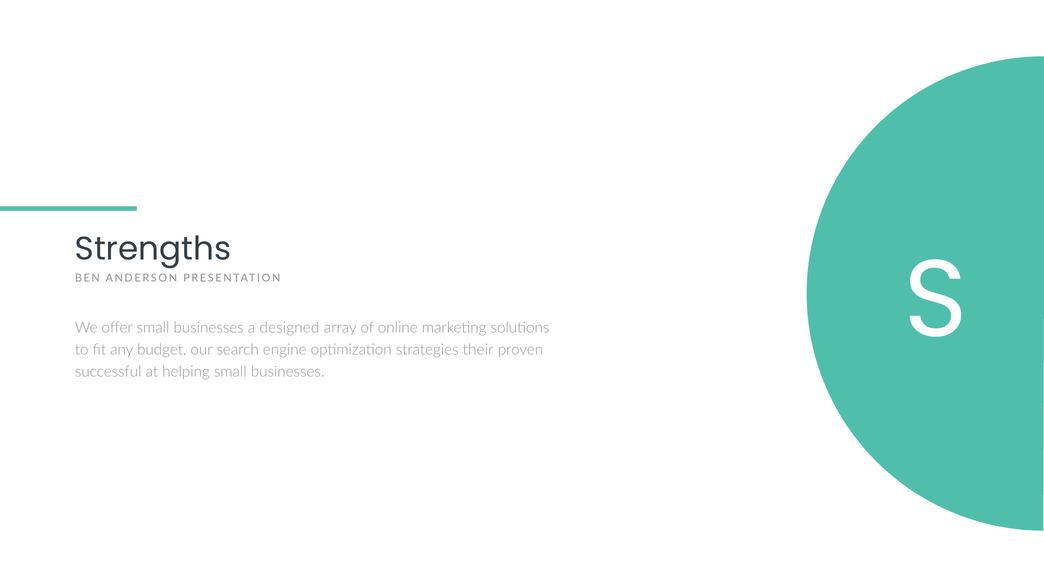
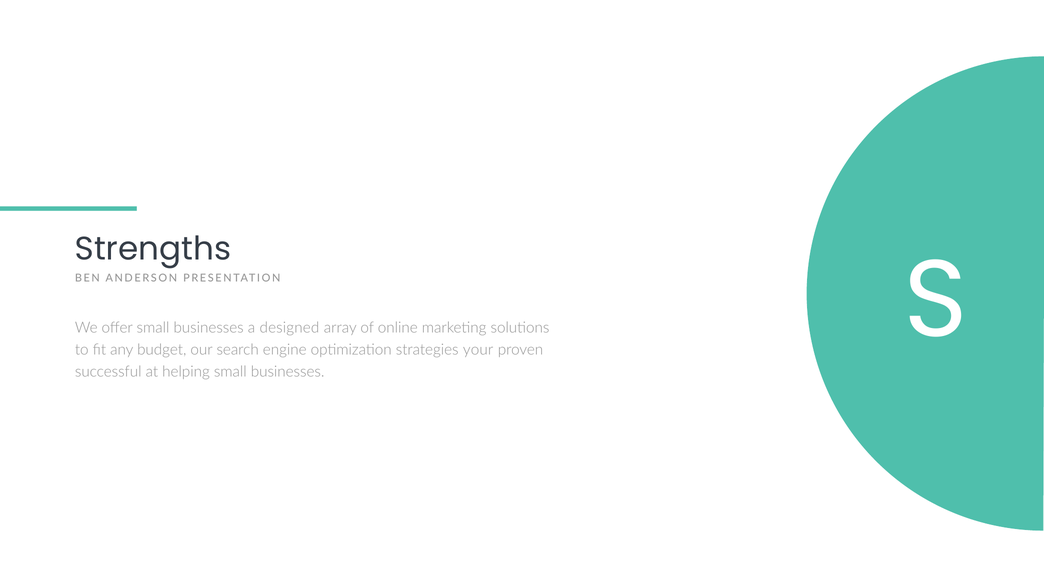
their: their -> your
